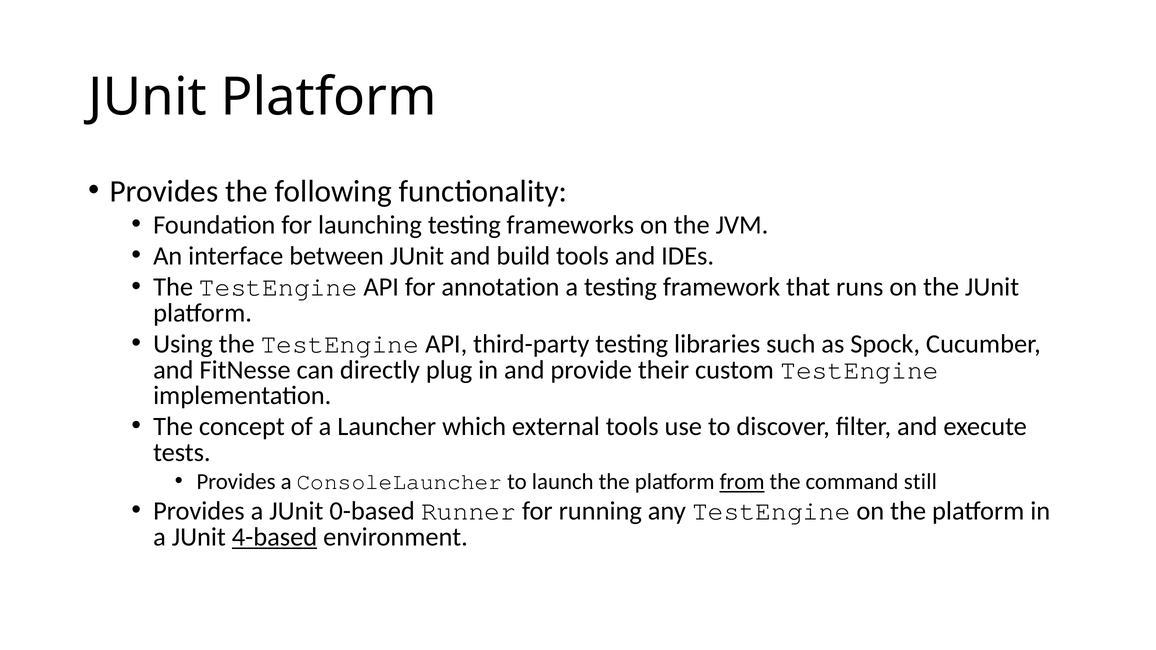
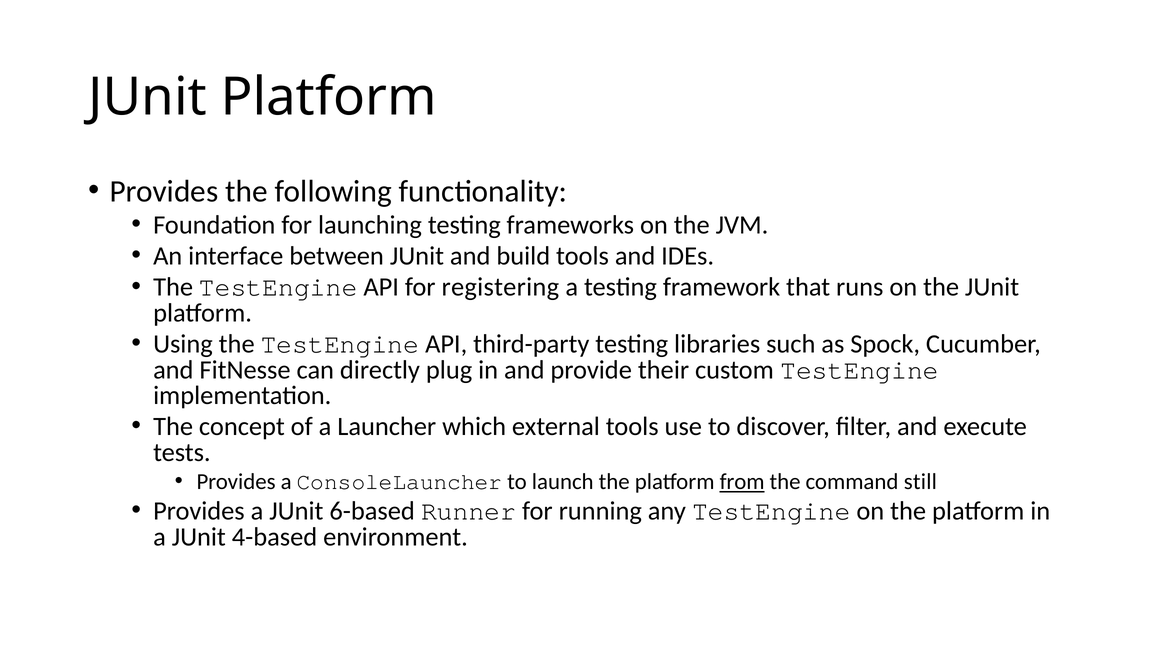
annotation: annotation -> registering
0-based: 0-based -> 6-based
4-based underline: present -> none
